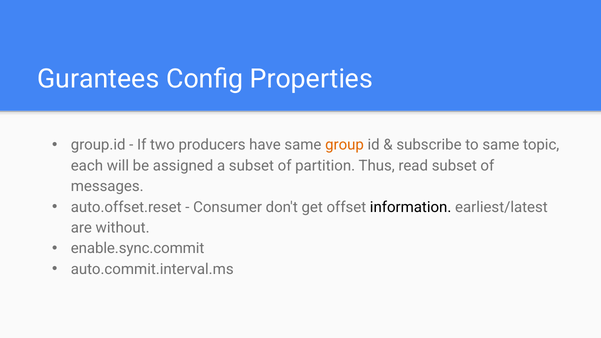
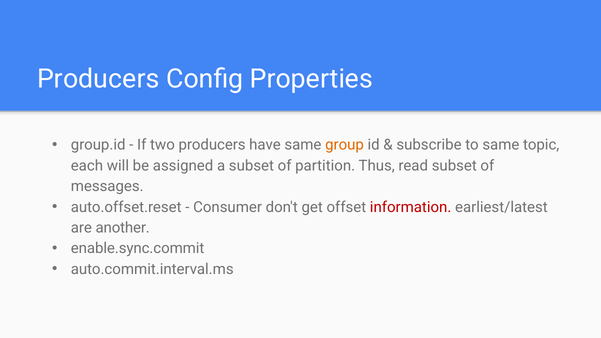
Gurantees at (98, 79): Gurantees -> Producers
information colour: black -> red
without: without -> another
